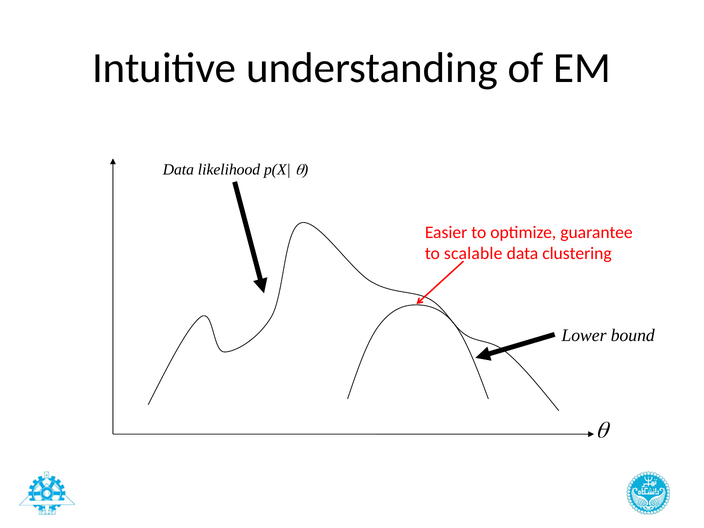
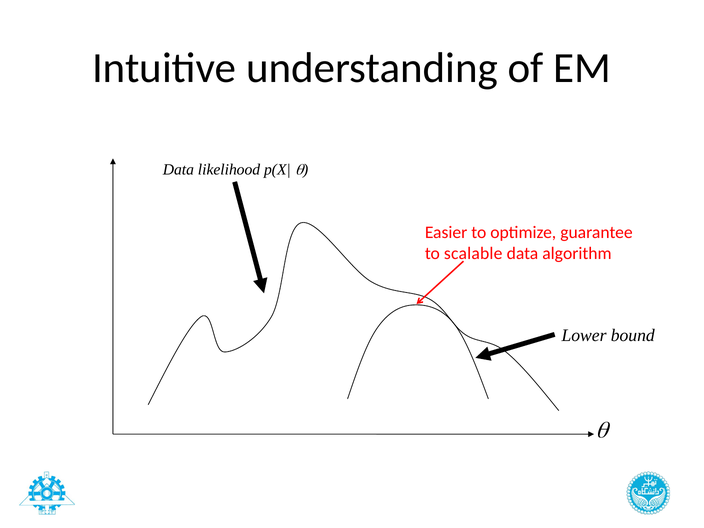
clustering: clustering -> algorithm
